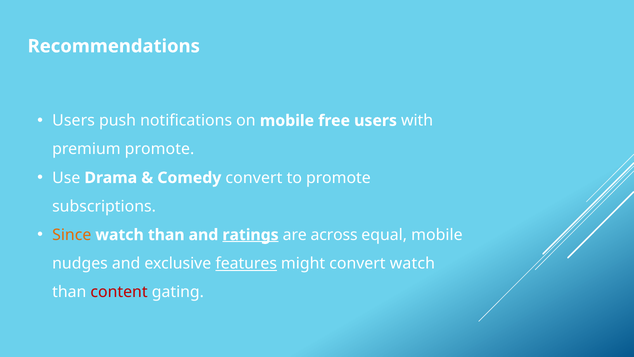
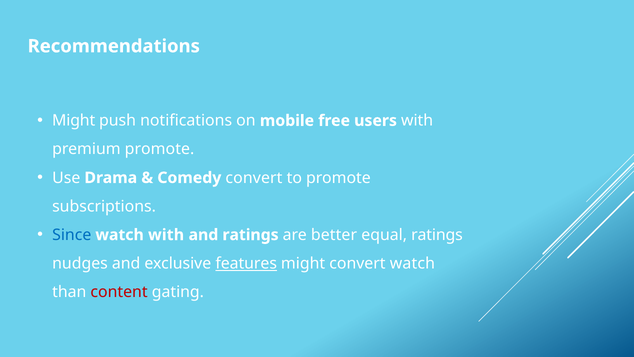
Users at (74, 121): Users -> Might
Since colour: orange -> blue
than at (166, 235): than -> with
ratings at (251, 235) underline: present -> none
across: across -> better
equal mobile: mobile -> ratings
